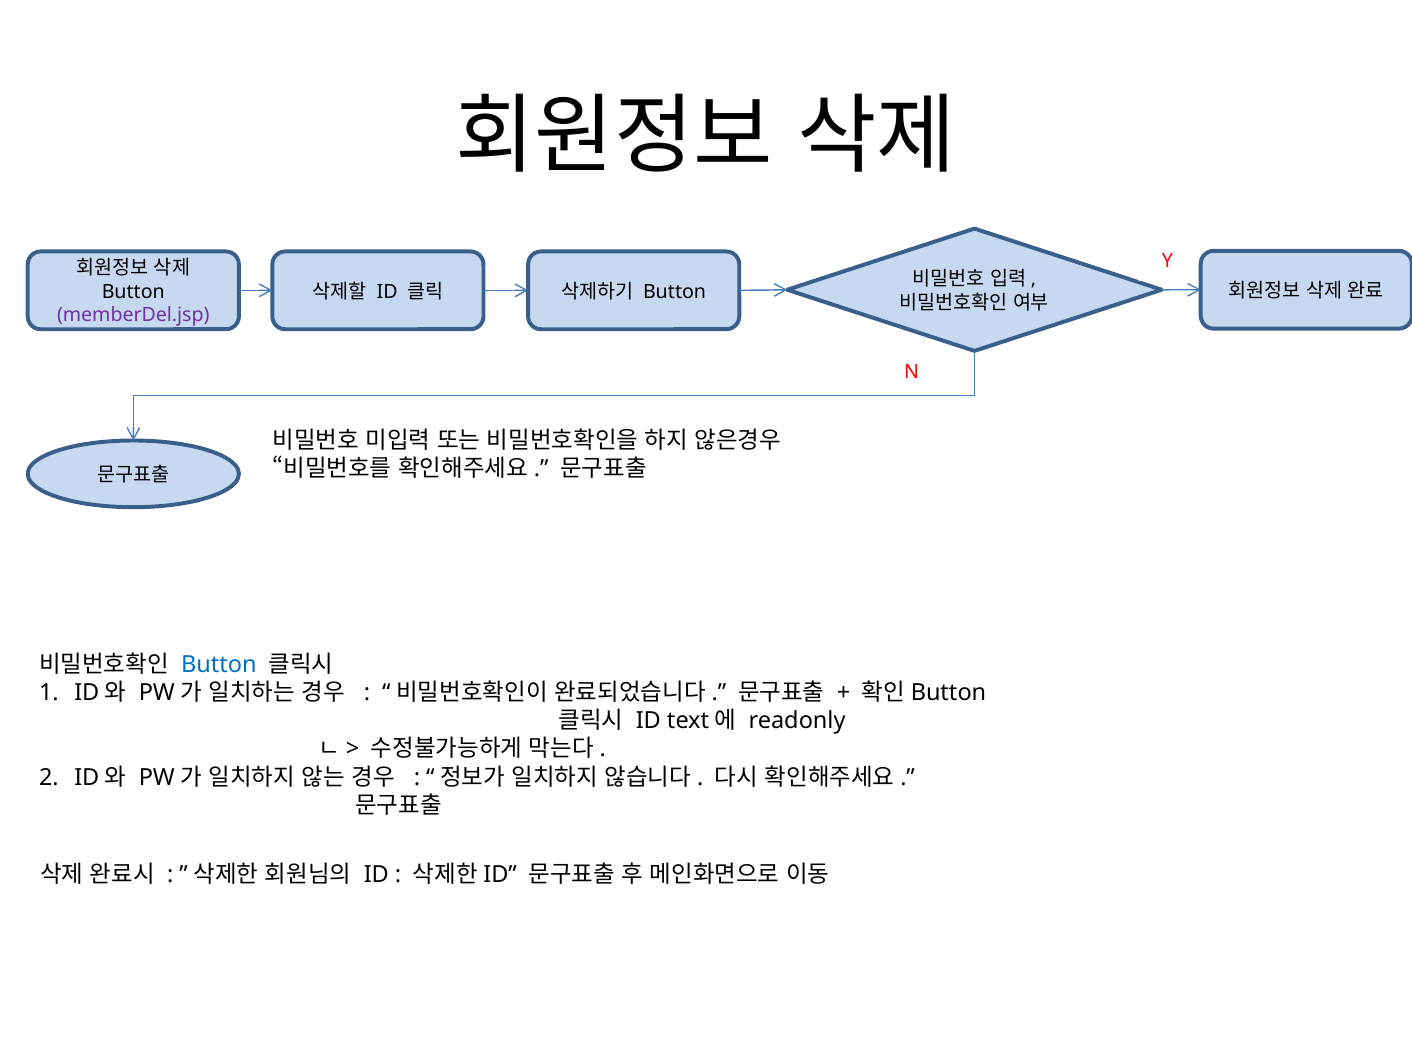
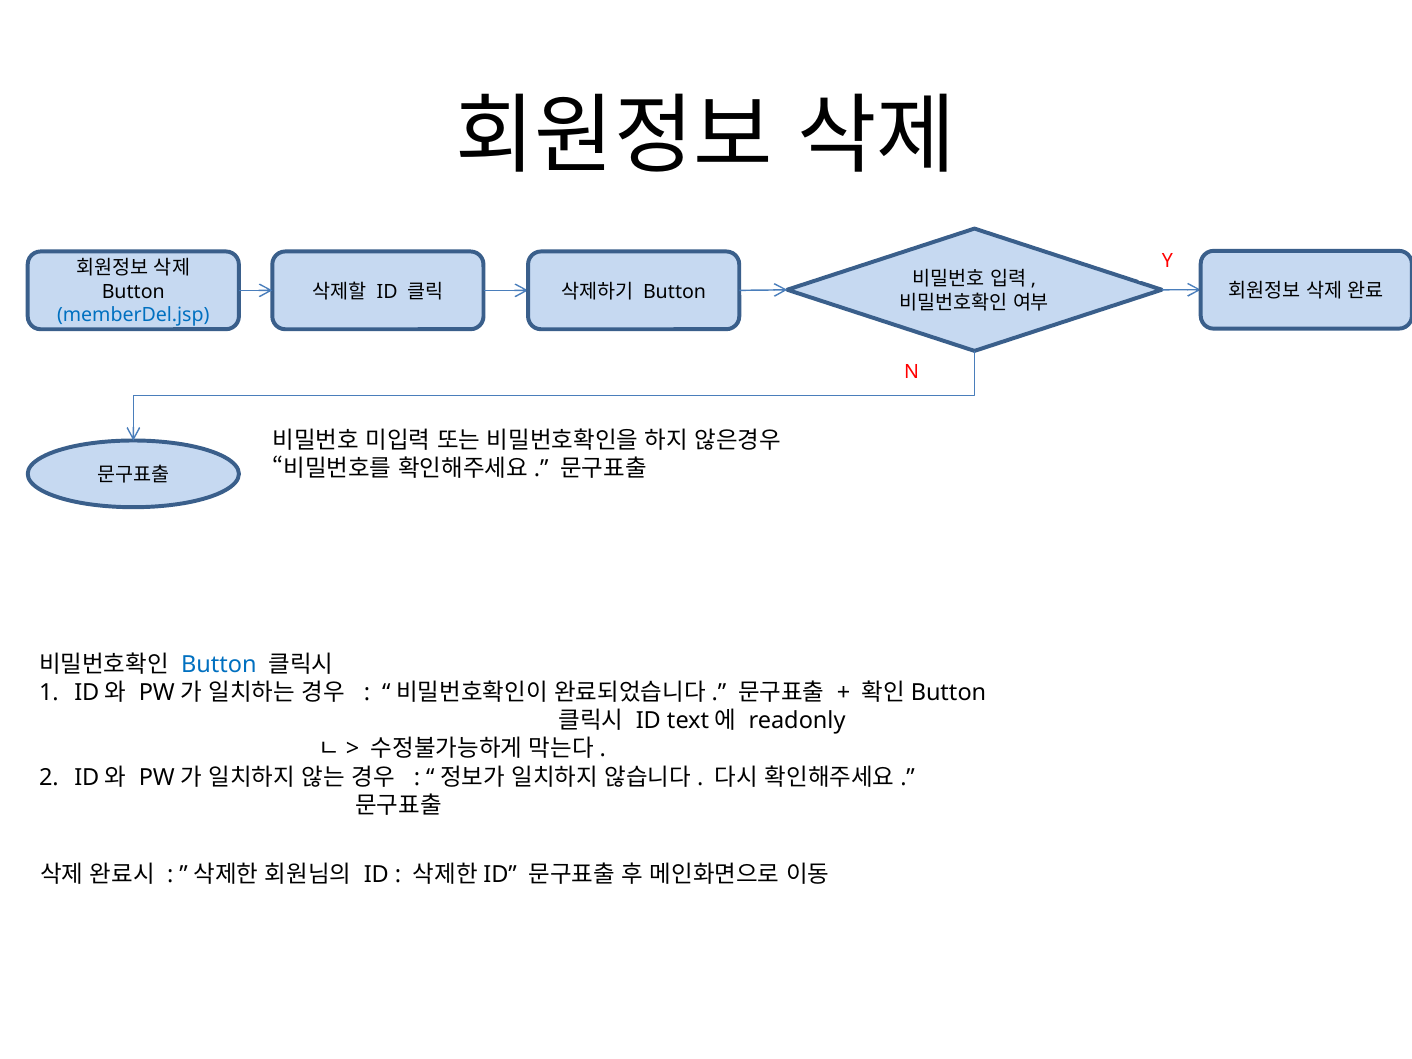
memberDel.jsp colour: purple -> blue
